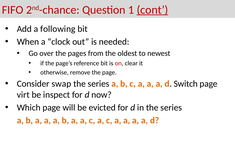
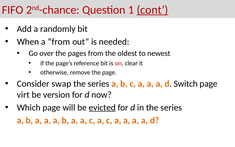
following: following -> randomly
a clock: clock -> from
inspect: inspect -> version
evicted underline: none -> present
